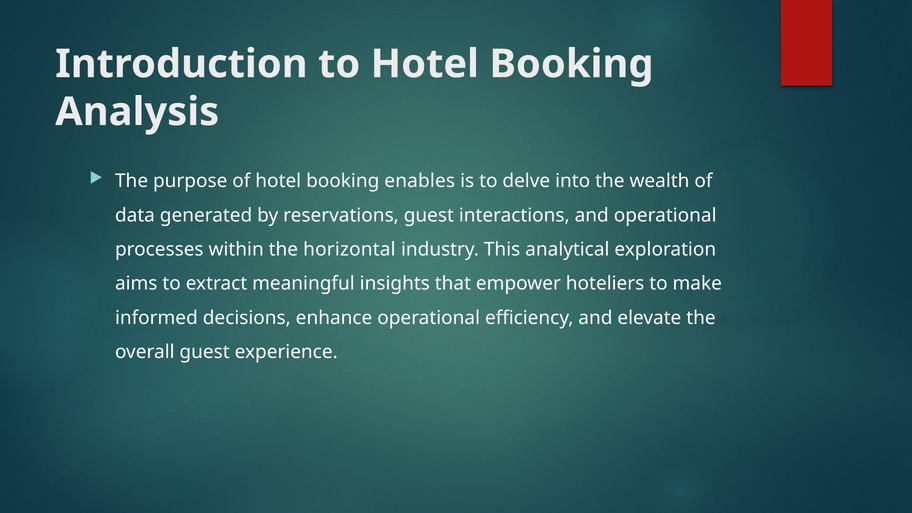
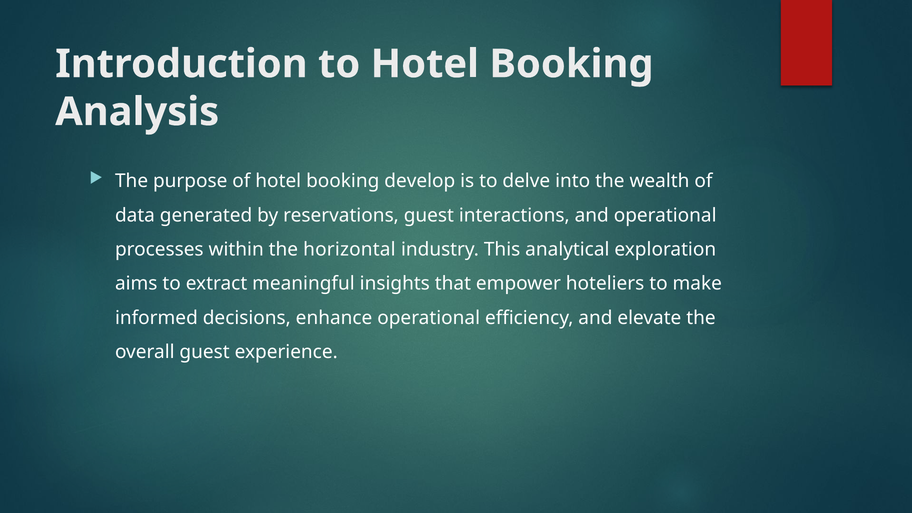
enables: enables -> develop
